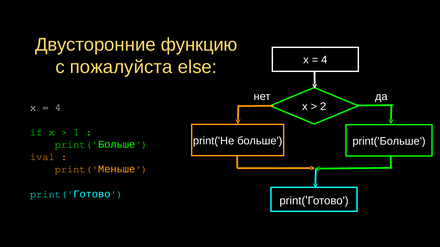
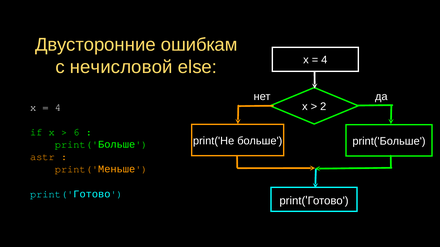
функцию: функцию -> ошибкам
пожалуйста: пожалуйста -> нечисловой
1: 1 -> 6
ival: ival -> astr
